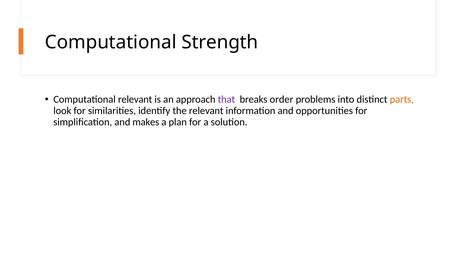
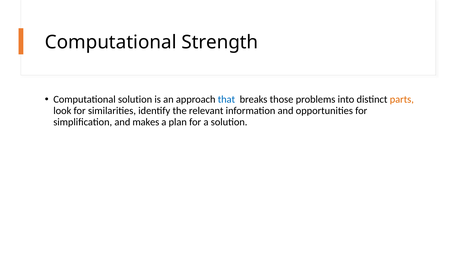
Computational relevant: relevant -> solution
that colour: purple -> blue
order: order -> those
